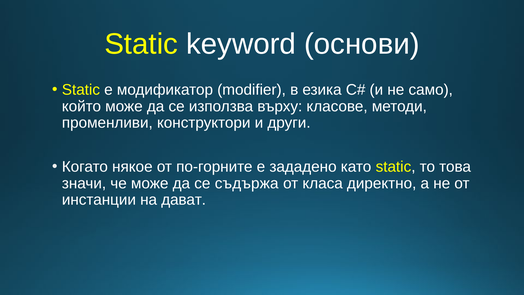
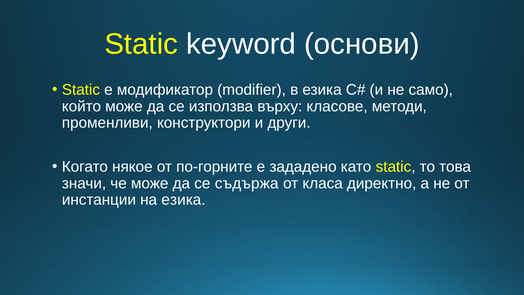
на дават: дават -> езика
